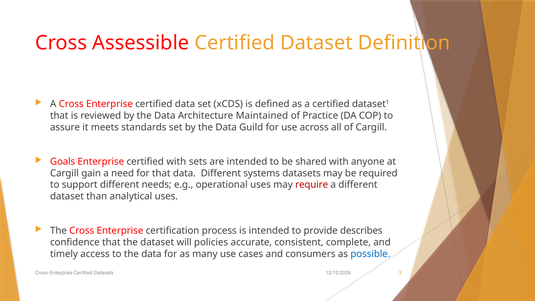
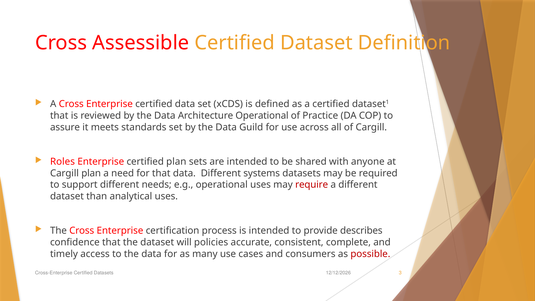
Architecture Maintained: Maintained -> Operational
Goals: Goals -> Roles
certified with: with -> plan
Cargill gain: gain -> plan
possible colour: blue -> red
